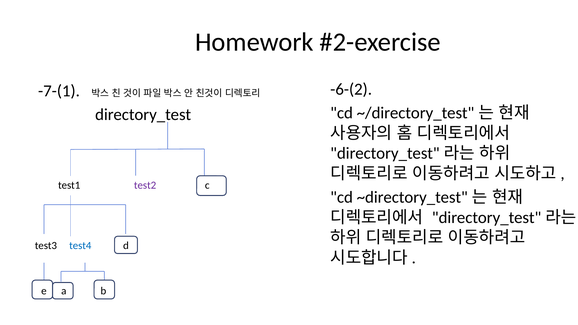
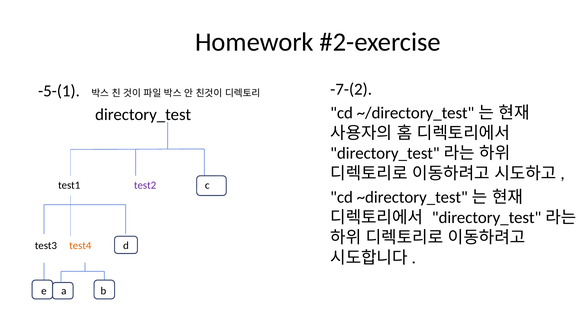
-6-(2: -6-(2 -> -7-(2
-7-(1: -7-(1 -> -5-(1
test4 colour: blue -> orange
